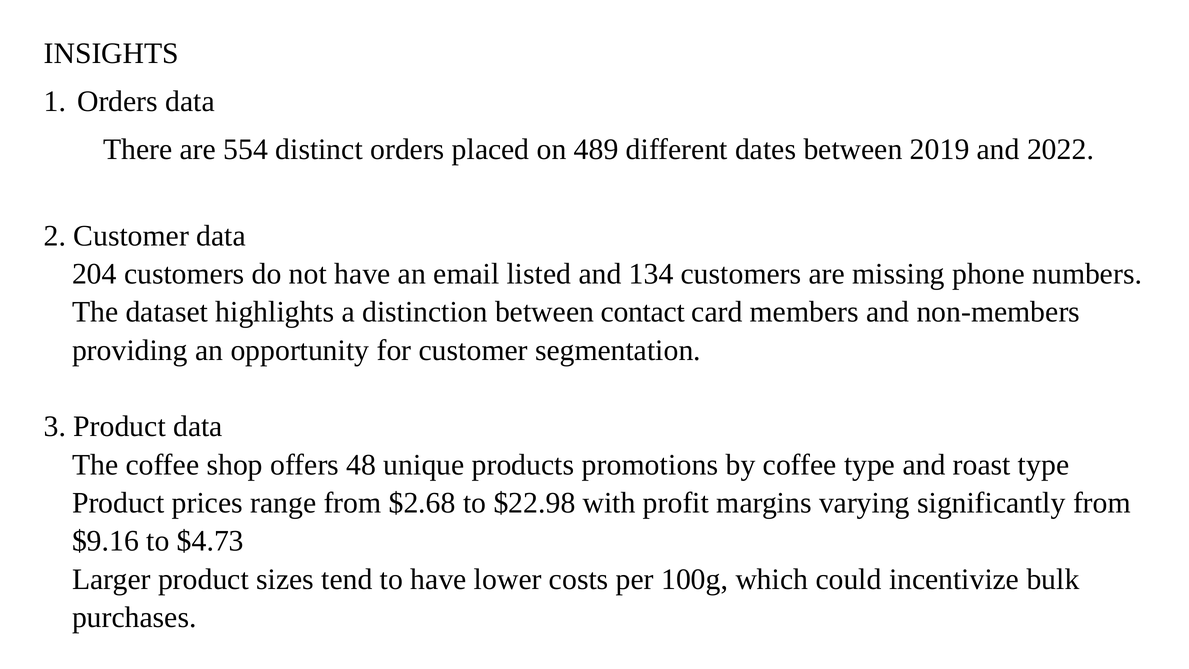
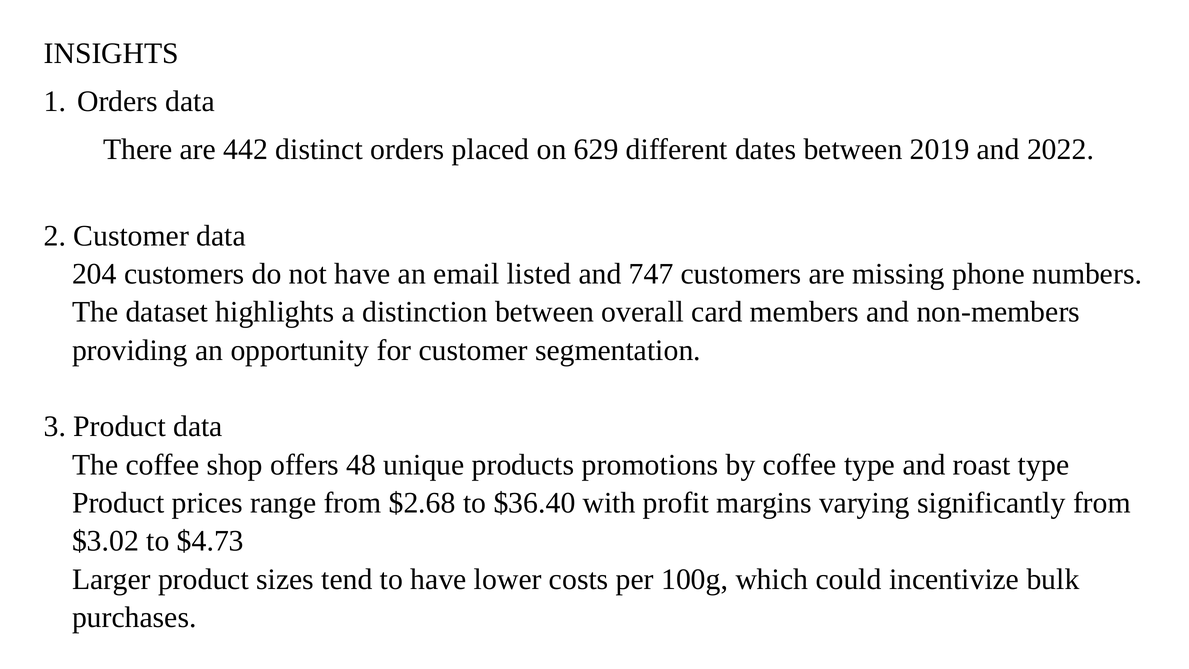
554: 554 -> 442
489: 489 -> 629
134: 134 -> 747
contact: contact -> overall
$22.98: $22.98 -> $36.40
$9.16: $9.16 -> $3.02
